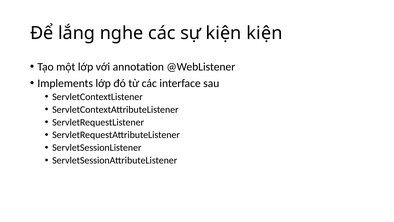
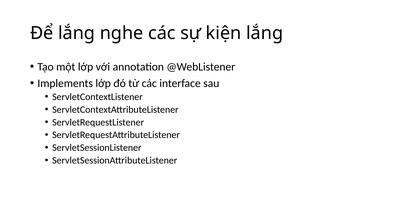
kiện kiện: kiện -> lắng
